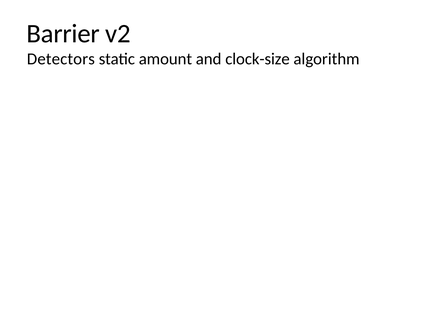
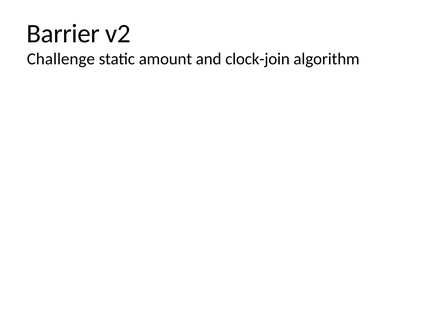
Detectors: Detectors -> Challenge
clock-size: clock-size -> clock-join
